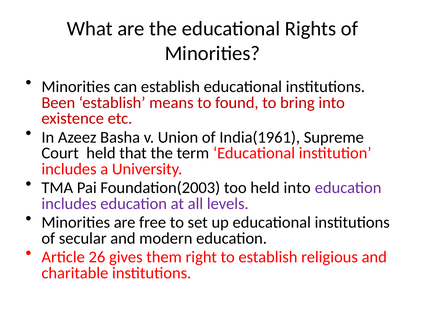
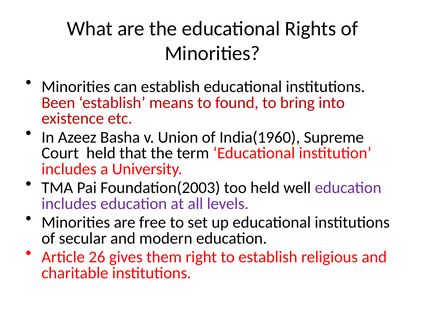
India(1961: India(1961 -> India(1960
held into: into -> well
